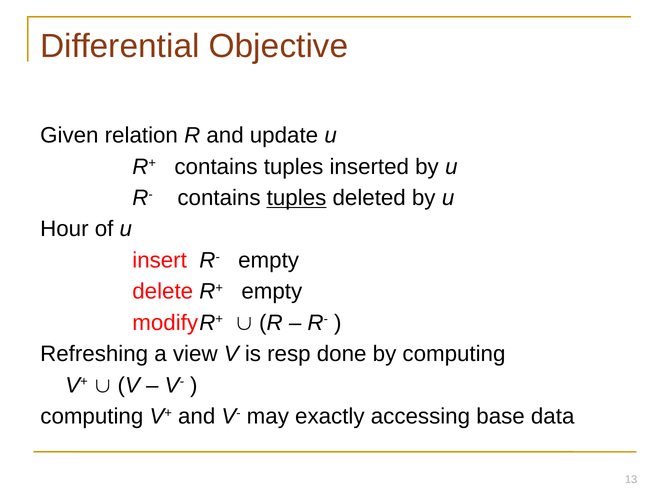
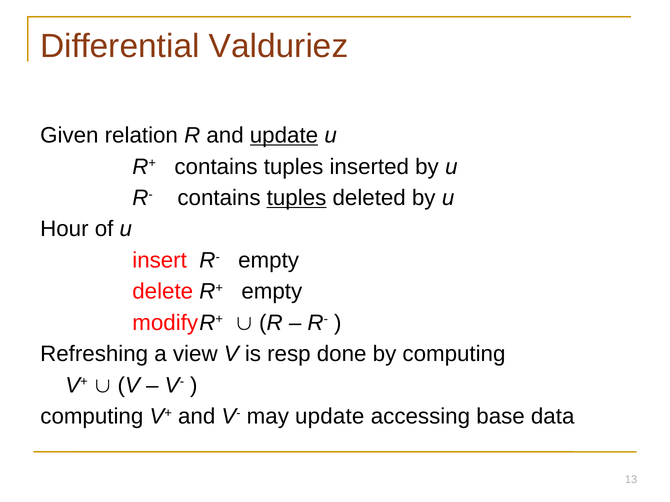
Objective: Objective -> Valduriez
update at (284, 136) underline: none -> present
may exactly: exactly -> update
